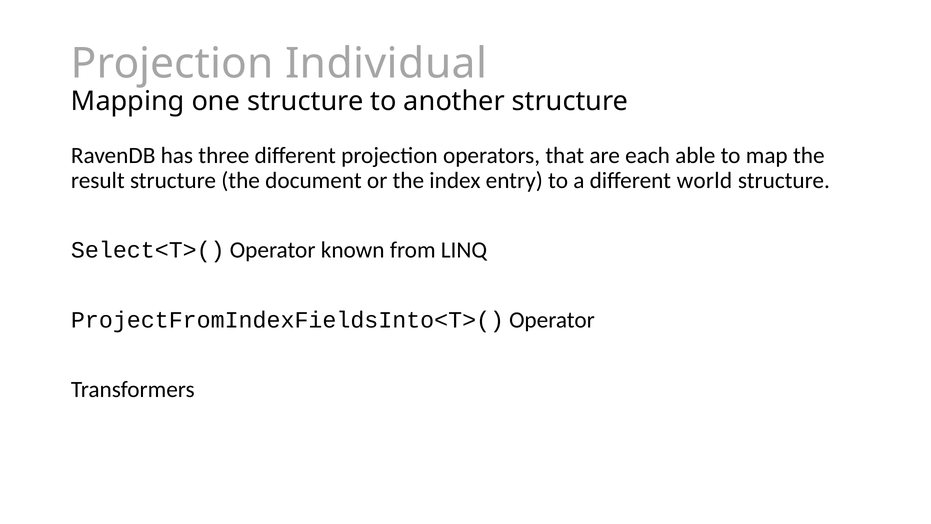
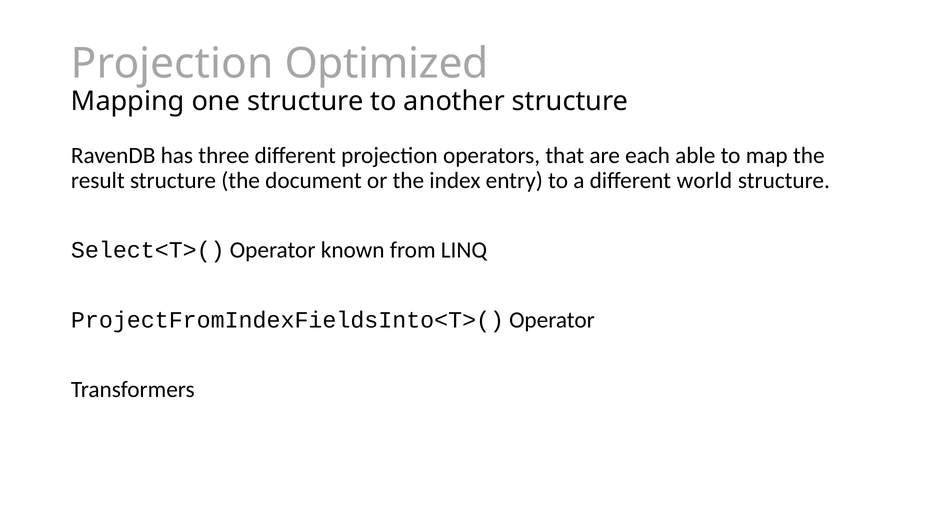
Individual: Individual -> Optimized
